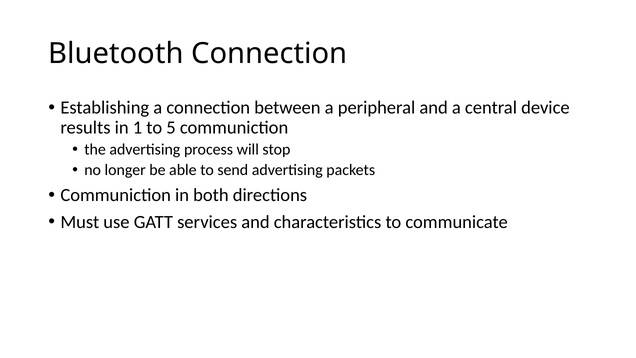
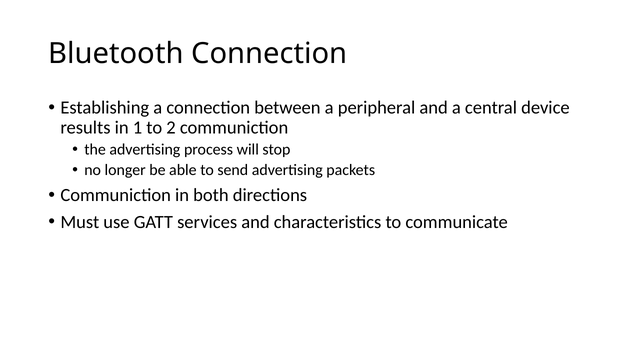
5: 5 -> 2
